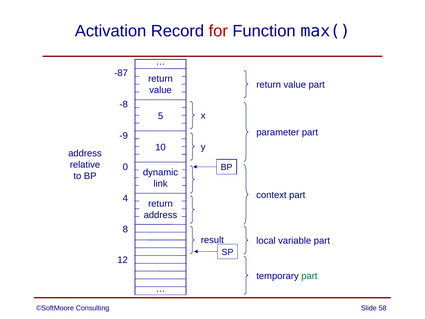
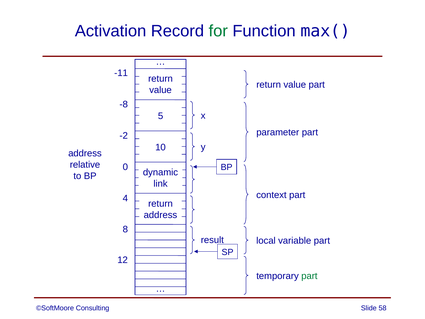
for colour: red -> green
-87: -87 -> -11
-9: -9 -> -2
